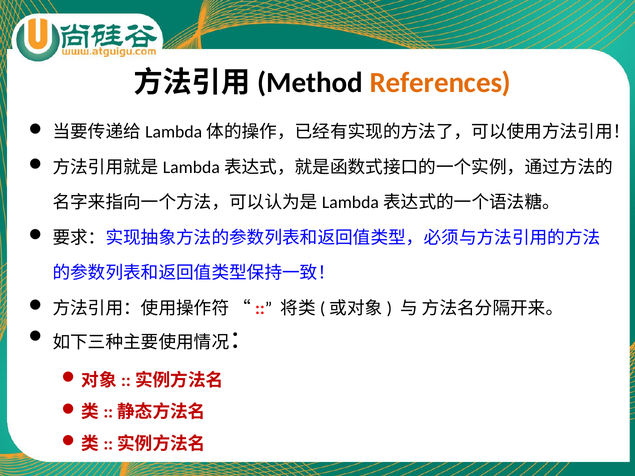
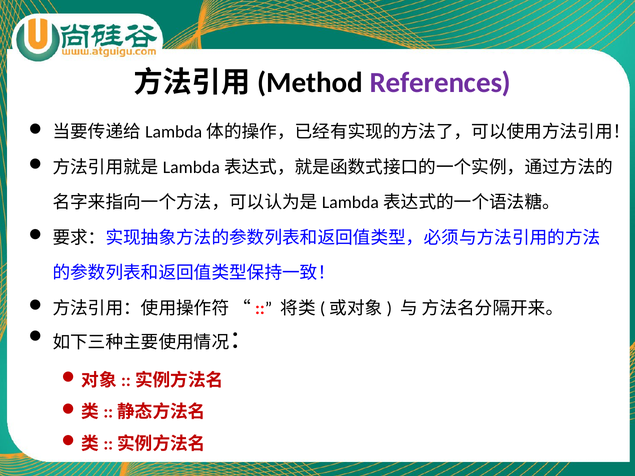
References colour: orange -> purple
